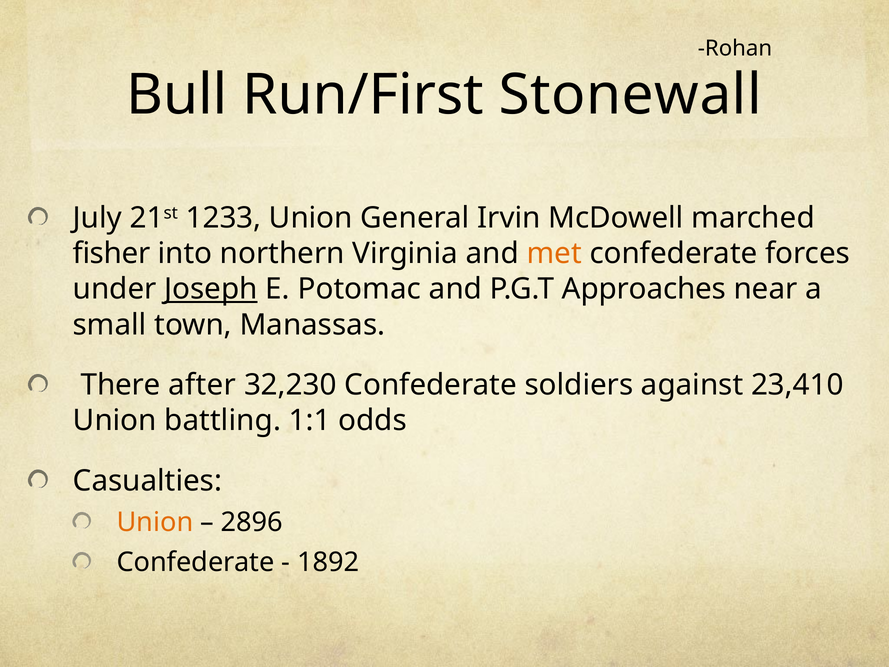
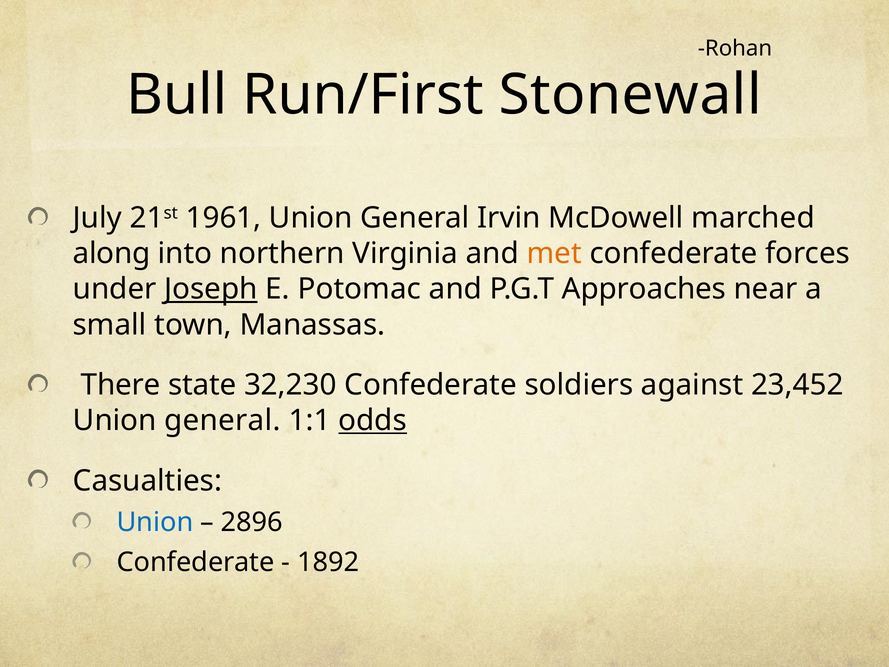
1233: 1233 -> 1961
fisher: fisher -> along
after: after -> state
23,410: 23,410 -> 23,452
battling at (223, 420): battling -> general
odds underline: none -> present
Union at (155, 522) colour: orange -> blue
